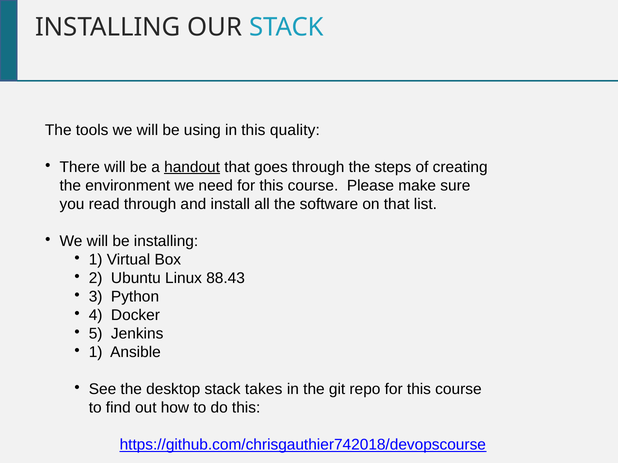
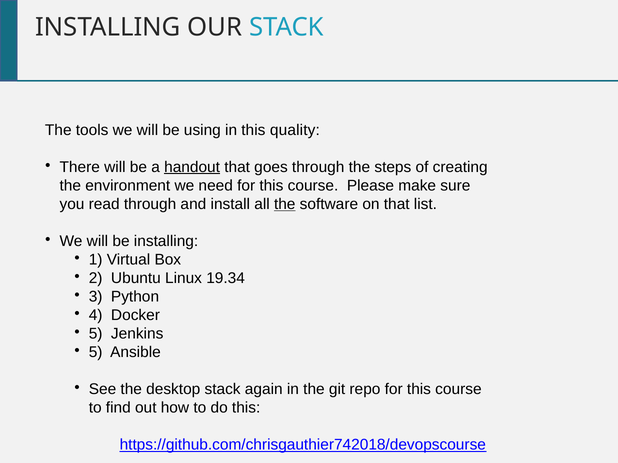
the at (285, 204) underline: none -> present
88.43: 88.43 -> 19.34
1 at (96, 353): 1 -> 5
takes: takes -> again
